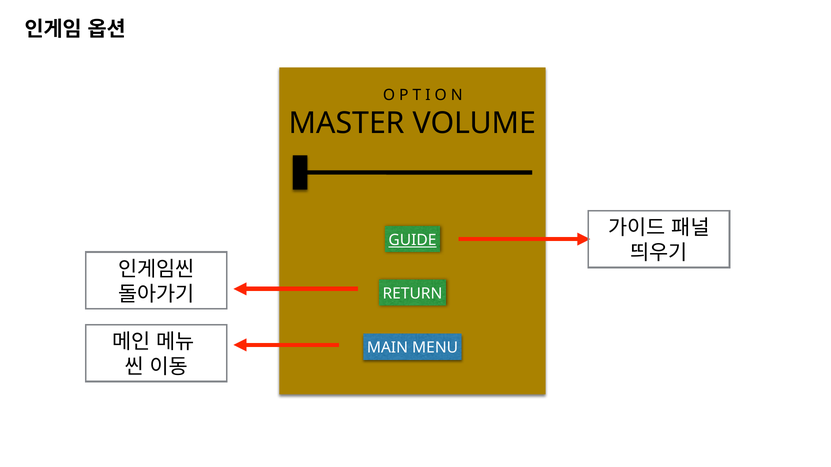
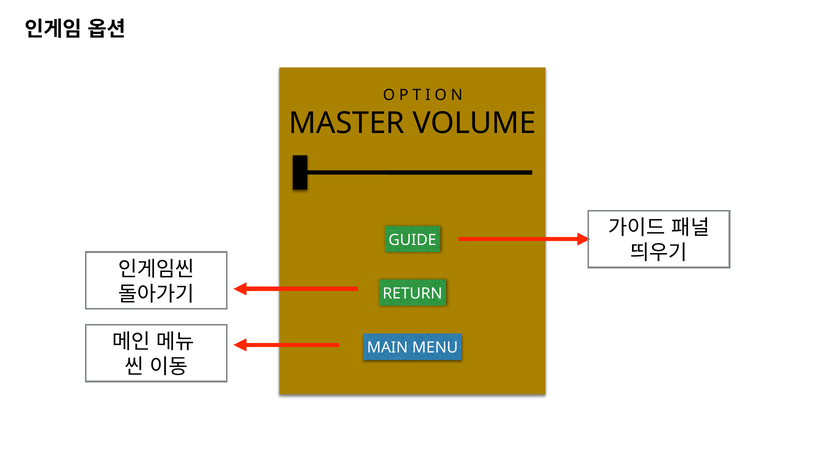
GUIDE underline: present -> none
